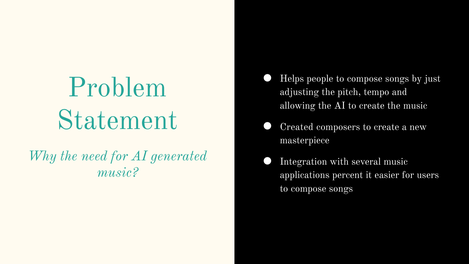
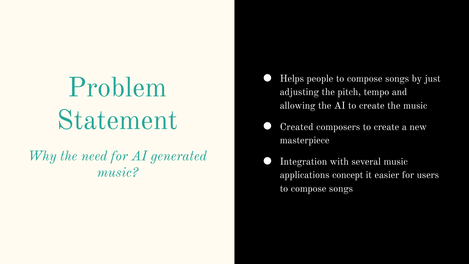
percent: percent -> concept
